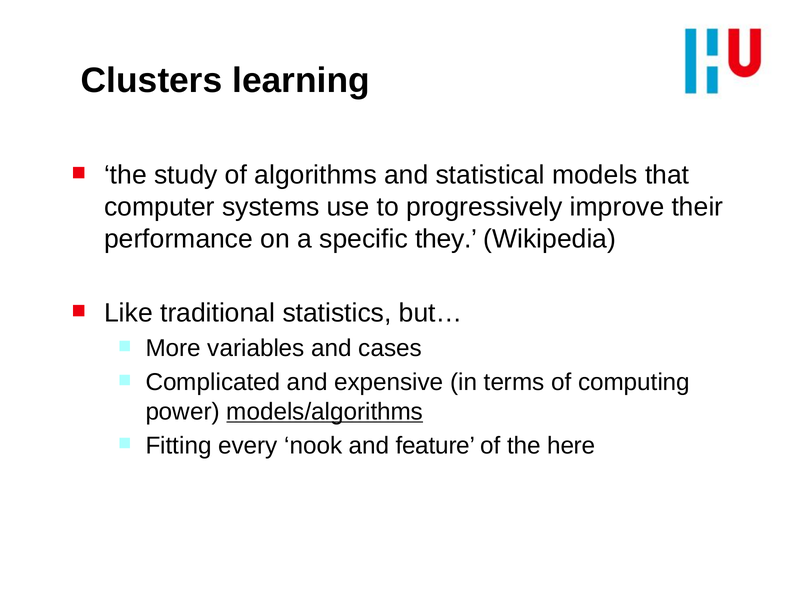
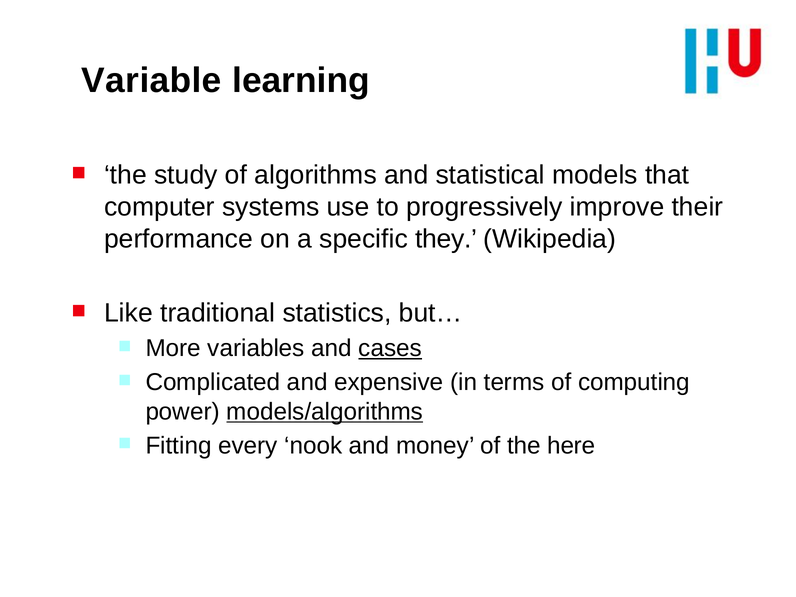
Clusters: Clusters -> Variable
cases underline: none -> present
feature: feature -> money
